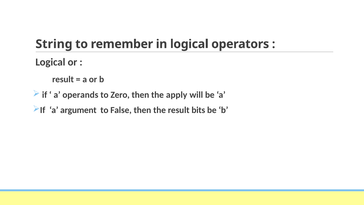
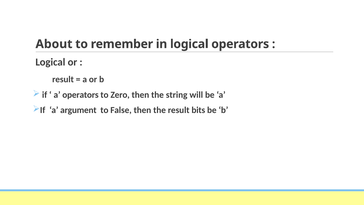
String: String -> About
a operands: operands -> operators
apply: apply -> string
